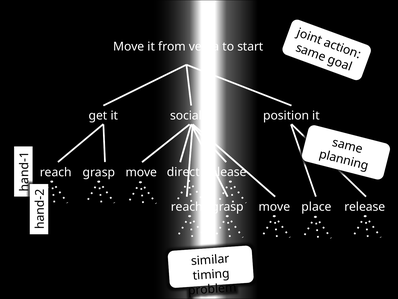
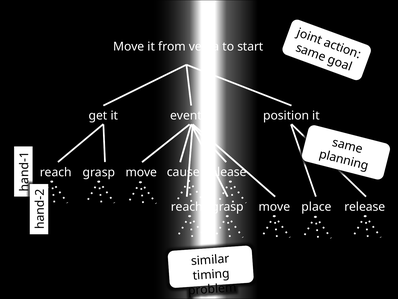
social: social -> event
direct: direct -> cause
